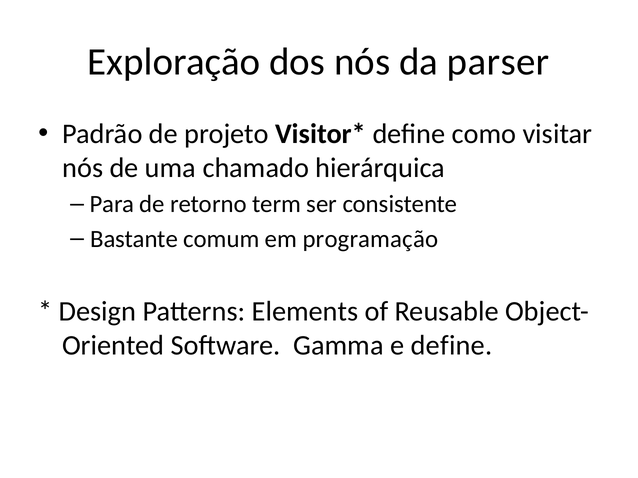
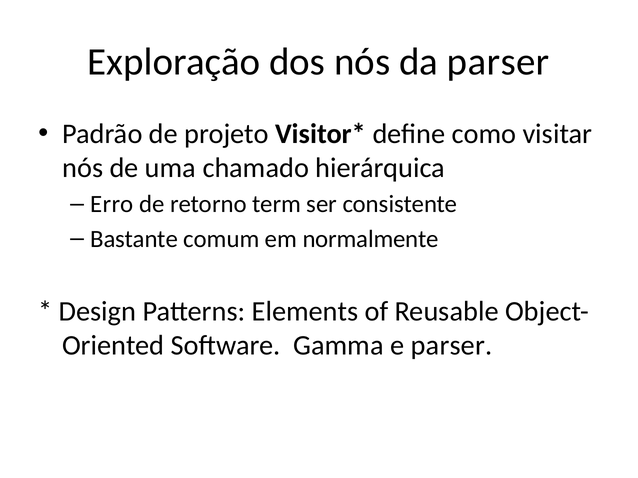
Para: Para -> Erro
programação: programação -> normalmente
e define: define -> parser
